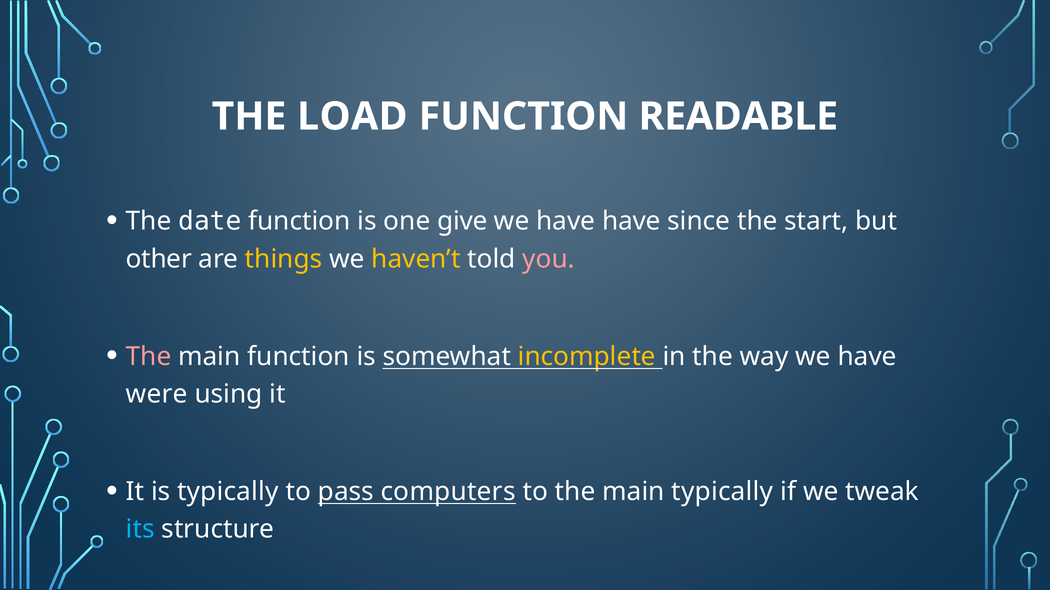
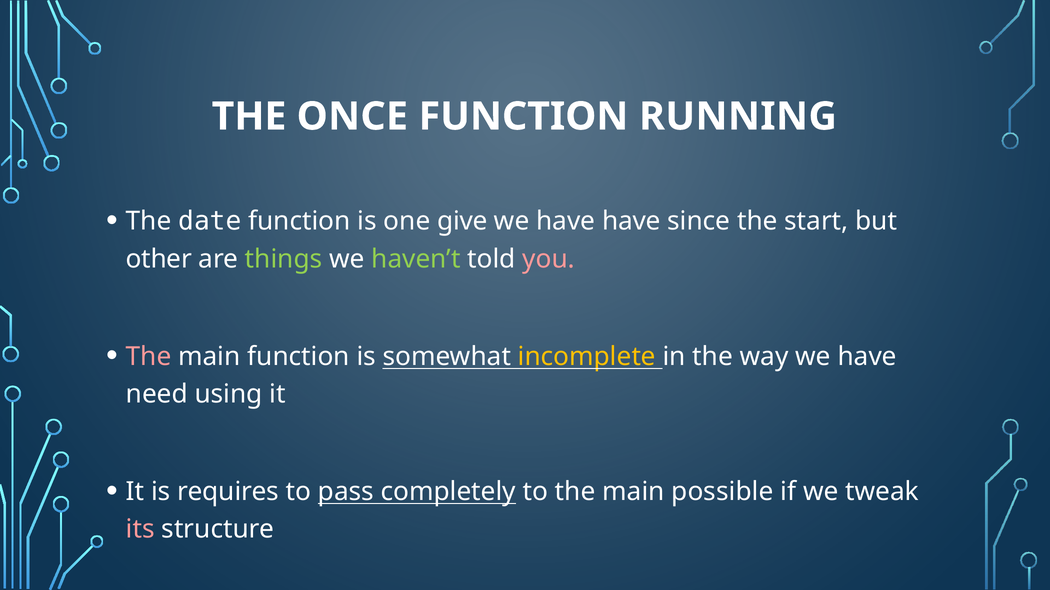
LOAD: LOAD -> ONCE
READABLE: READABLE -> RUNNING
things colour: yellow -> light green
haven’t colour: yellow -> light green
were: were -> need
is typically: typically -> requires
computers: computers -> completely
main typically: typically -> possible
its colour: light blue -> pink
